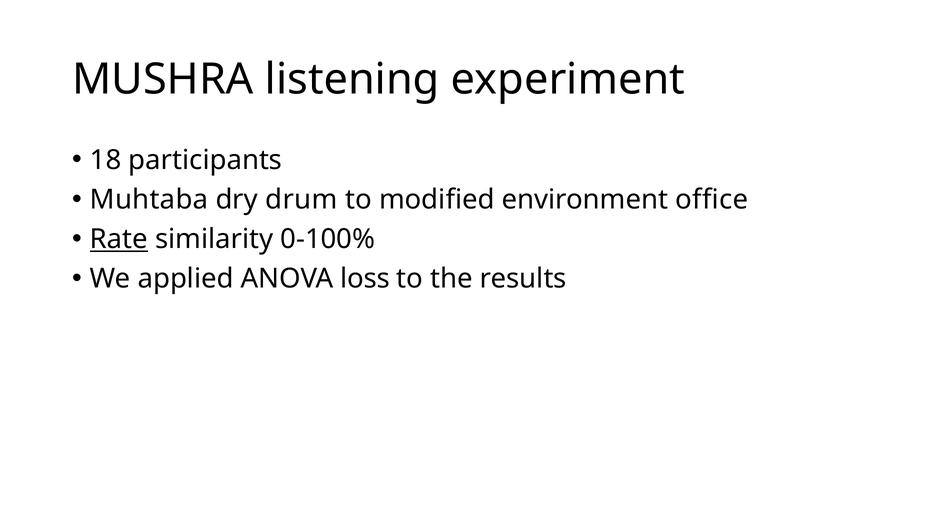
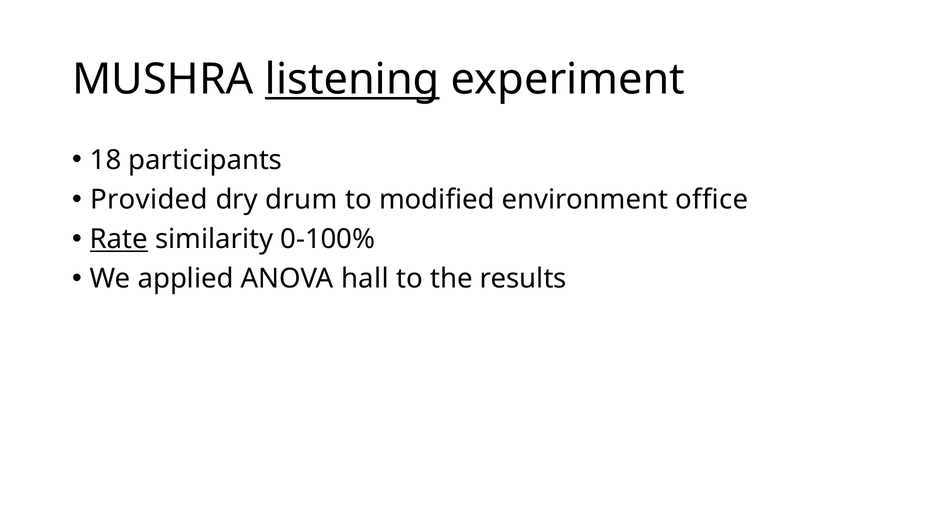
listening underline: none -> present
Muhtaba: Muhtaba -> Provided
loss: loss -> hall
